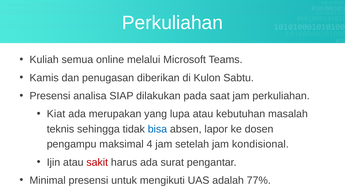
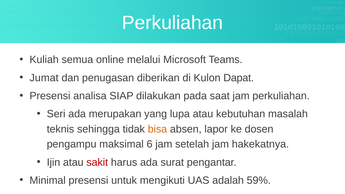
Kamis: Kamis -> Jumat
Sabtu: Sabtu -> Dapat
Kiat: Kiat -> Seri
bisa colour: blue -> orange
4: 4 -> 6
kondisional: kondisional -> hakekatnya
77%: 77% -> 59%
